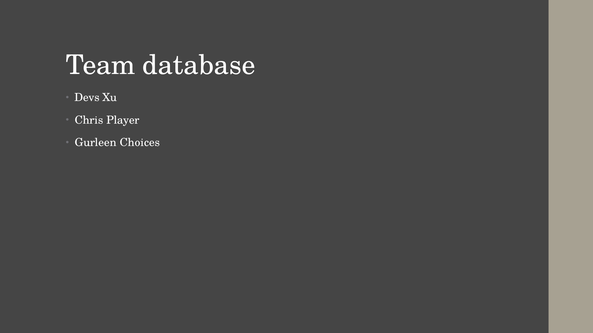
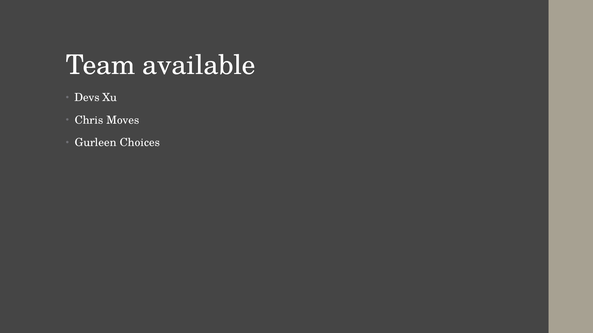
database: database -> available
Player: Player -> Moves
